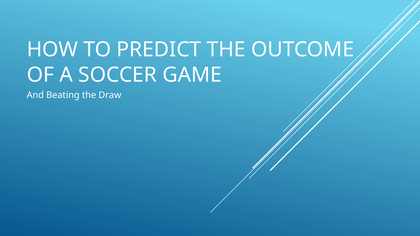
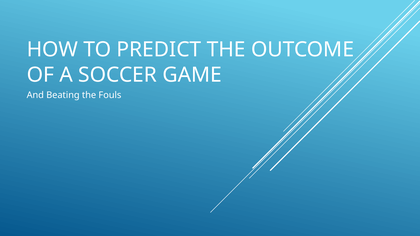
Draw: Draw -> Fouls
